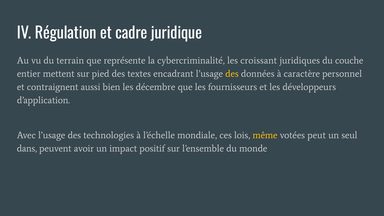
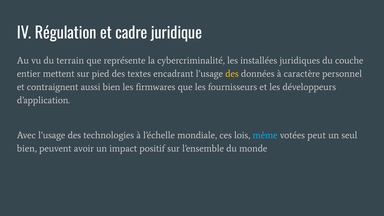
croissant: croissant -> installées
décembre: décembre -> firmwares
même colour: yellow -> light blue
dans at (27, 148): dans -> bien
